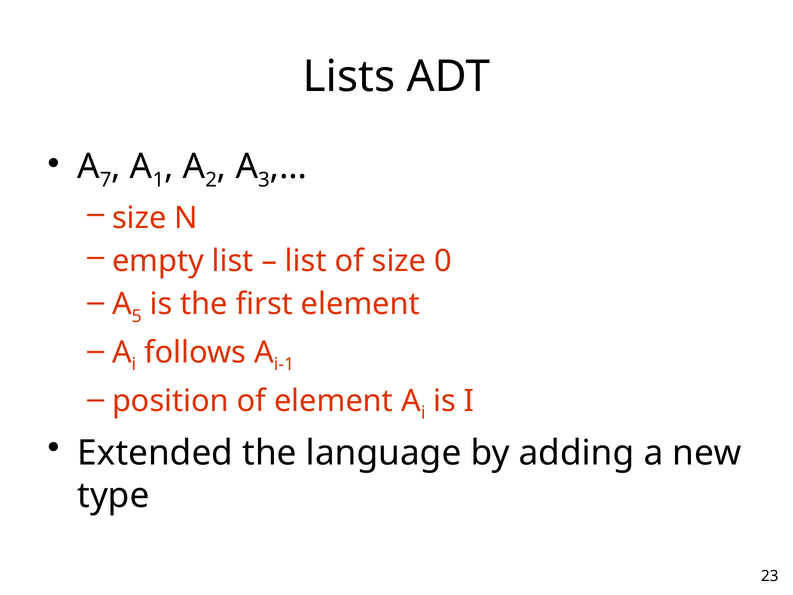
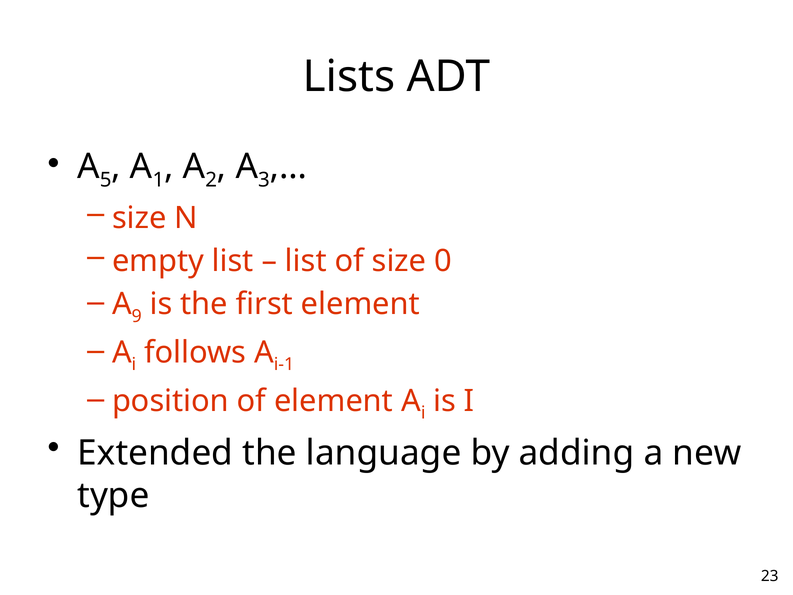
7: 7 -> 5
5: 5 -> 9
